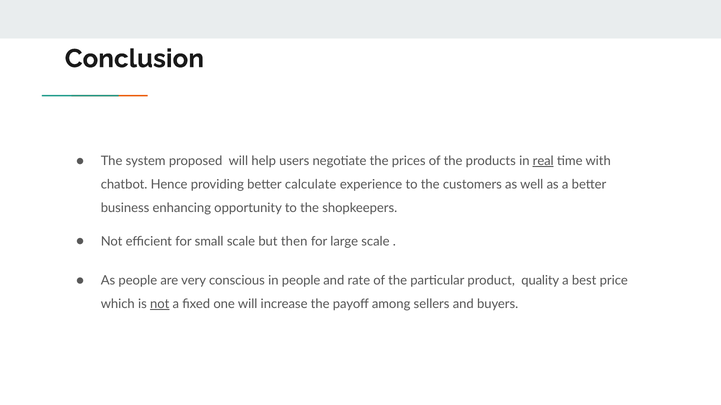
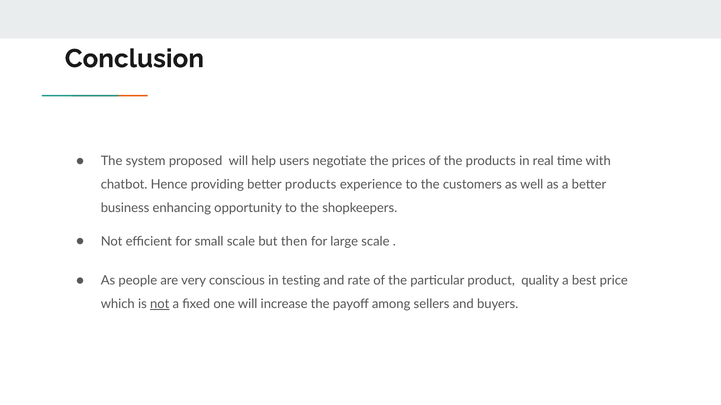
real underline: present -> none
better calculate: calculate -> products
in people: people -> testing
